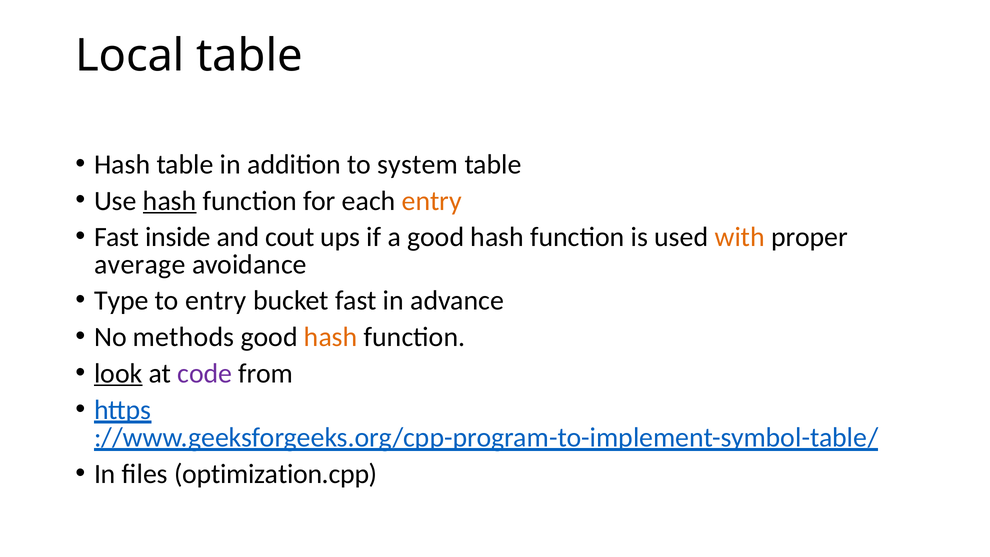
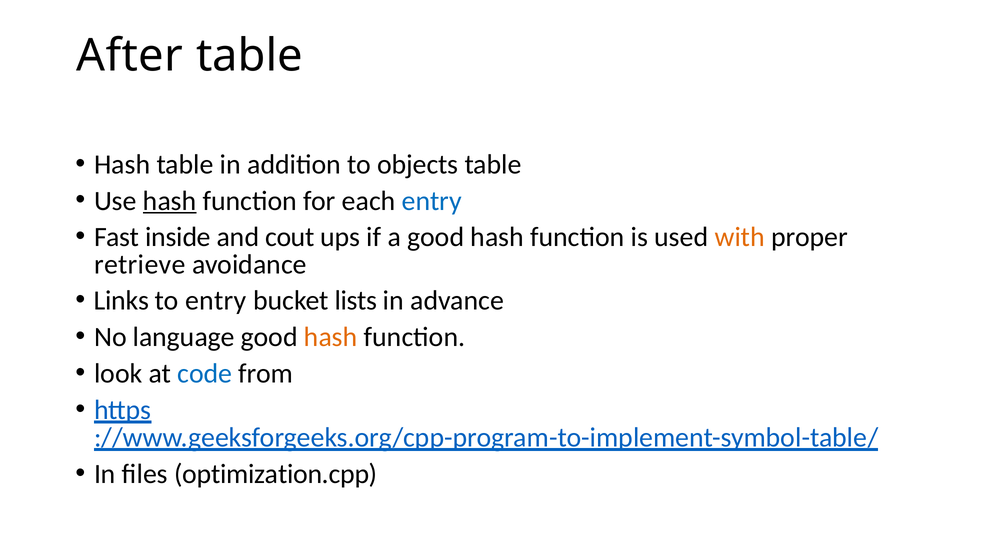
Local: Local -> After
system: system -> objects
entry at (432, 201) colour: orange -> blue
average: average -> retrieve
Type: Type -> Links
bucket fast: fast -> lists
methods: methods -> language
look underline: present -> none
code colour: purple -> blue
